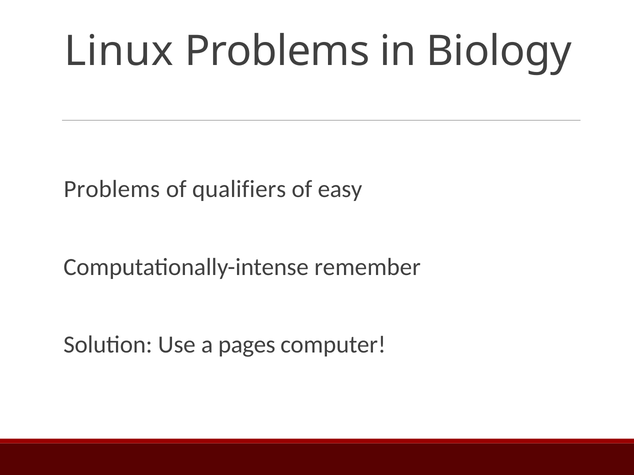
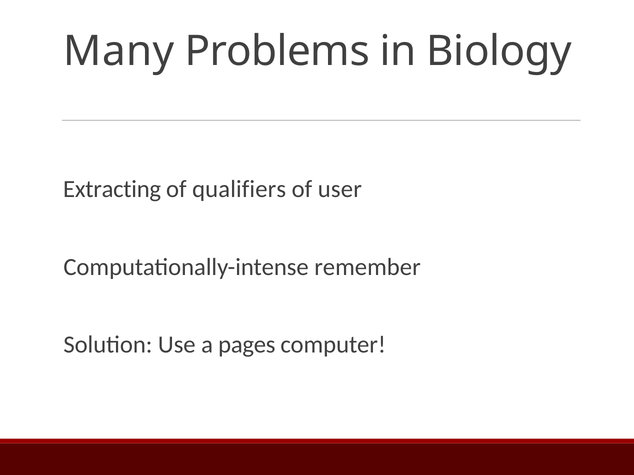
Linux: Linux -> Many
Problems at (112, 189): Problems -> Extracting
easy: easy -> user
